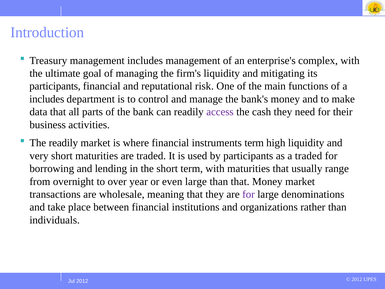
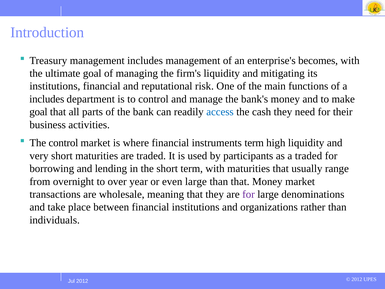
complex: complex -> becomes
participants at (55, 86): participants -> institutions
data at (38, 112): data -> goal
access colour: purple -> blue
The readily: readily -> control
